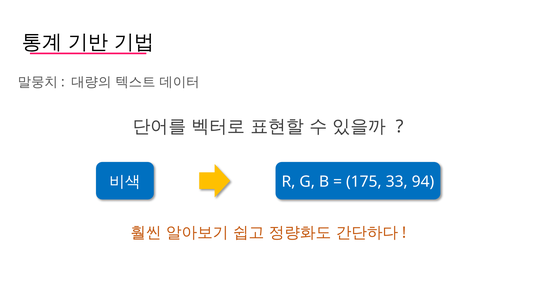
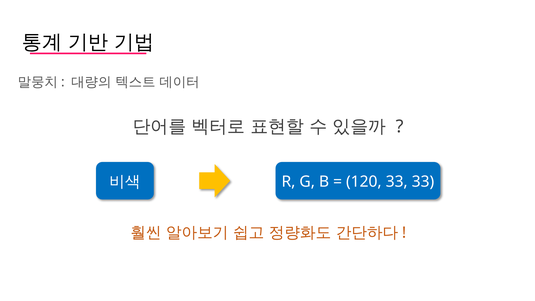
175: 175 -> 120
33 94: 94 -> 33
